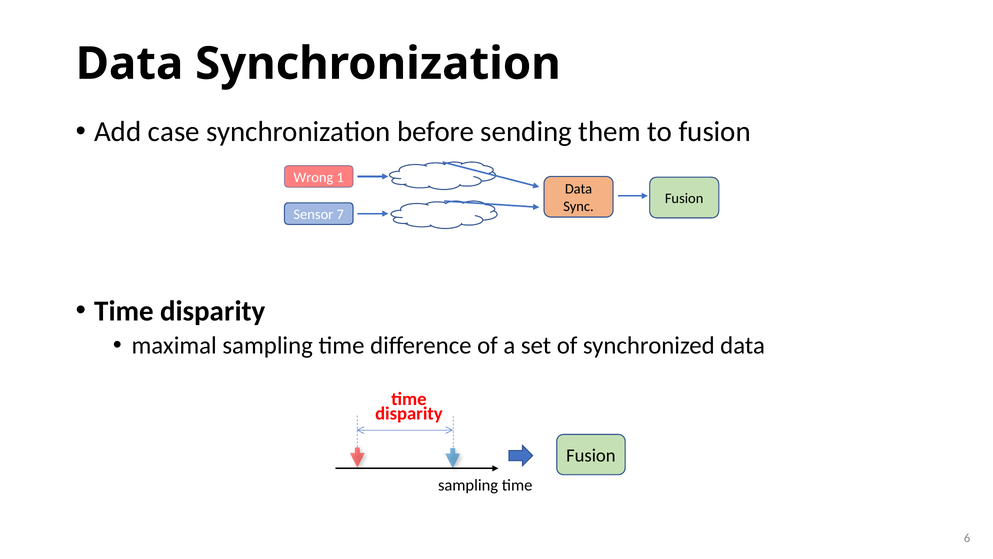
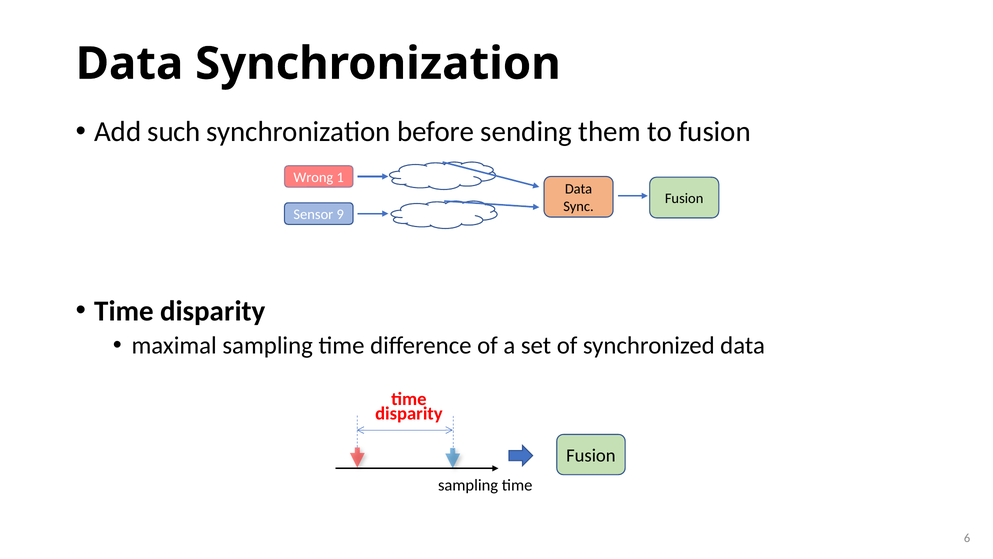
case: case -> such
7: 7 -> 9
